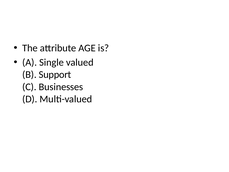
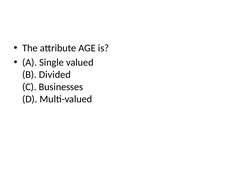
Support: Support -> Divided
